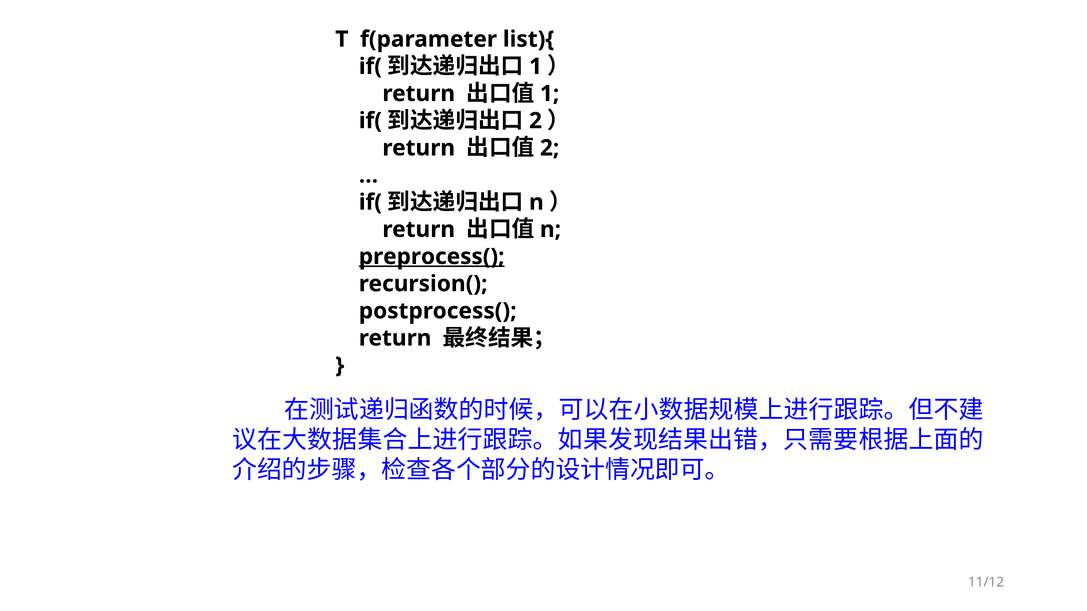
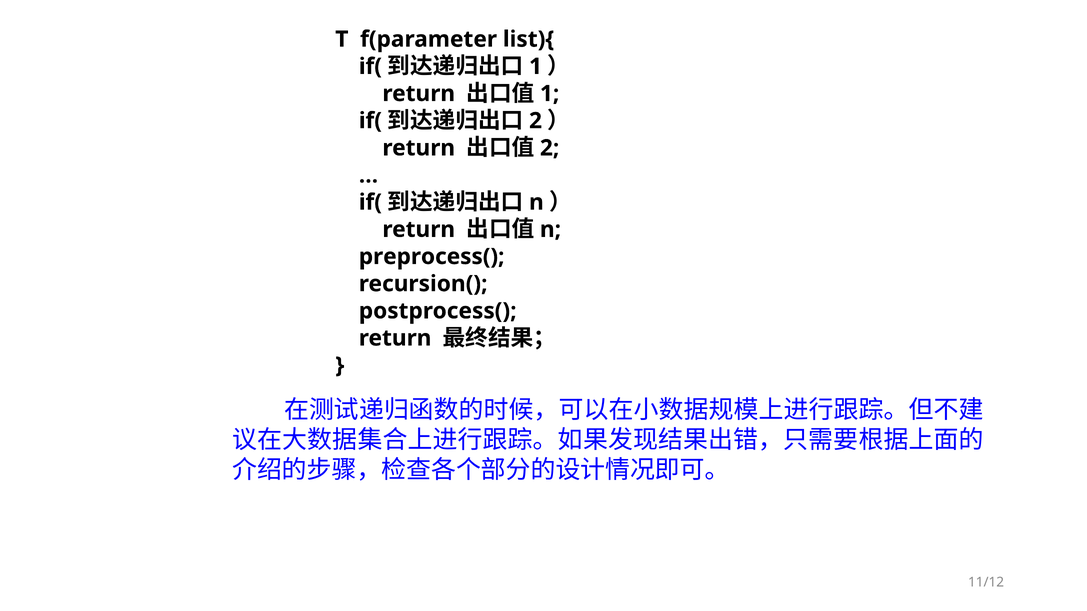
preprocess( underline: present -> none
